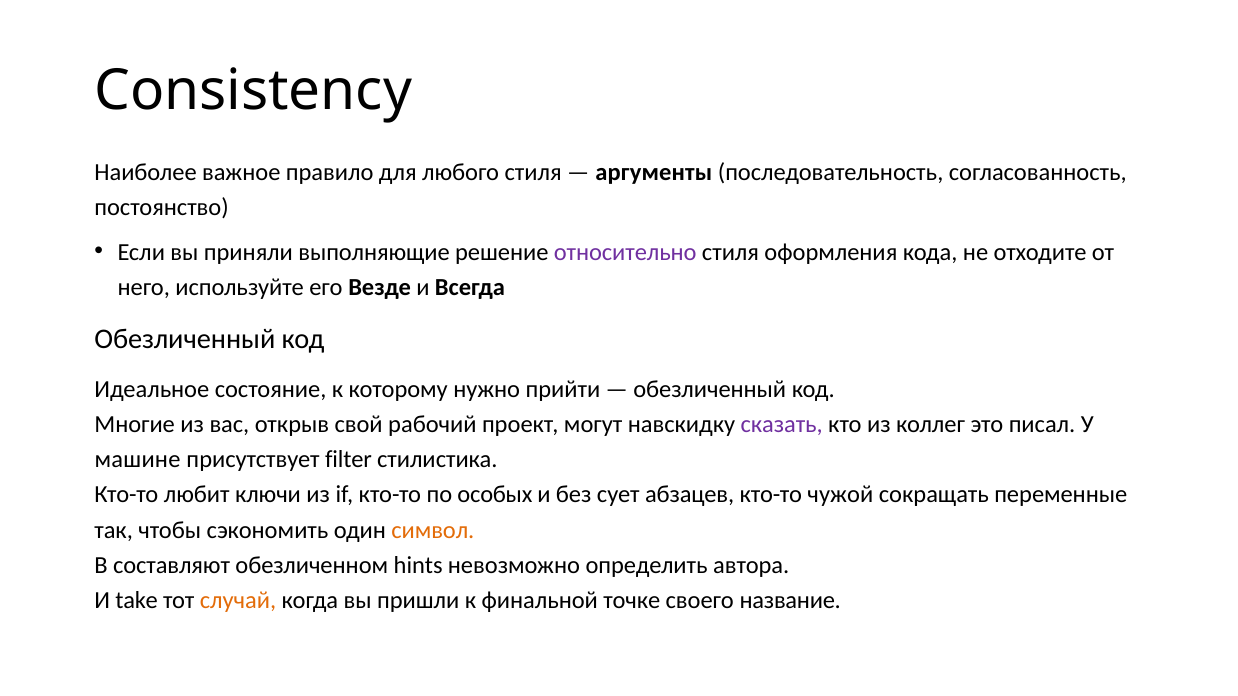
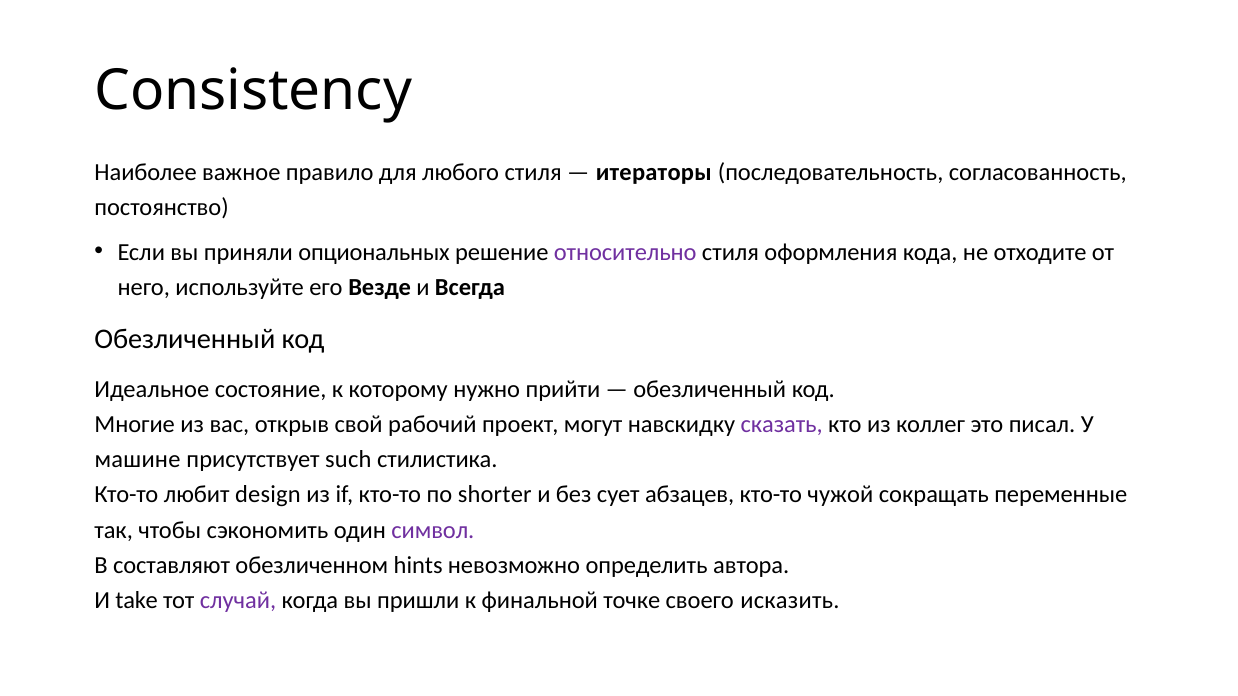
аргументы: аргументы -> итераторы
выполняющие: выполняющие -> опциональных
filter: filter -> such
ключи: ключи -> design
особых: особых -> shorter
символ colour: orange -> purple
случай colour: orange -> purple
название: название -> исказить
